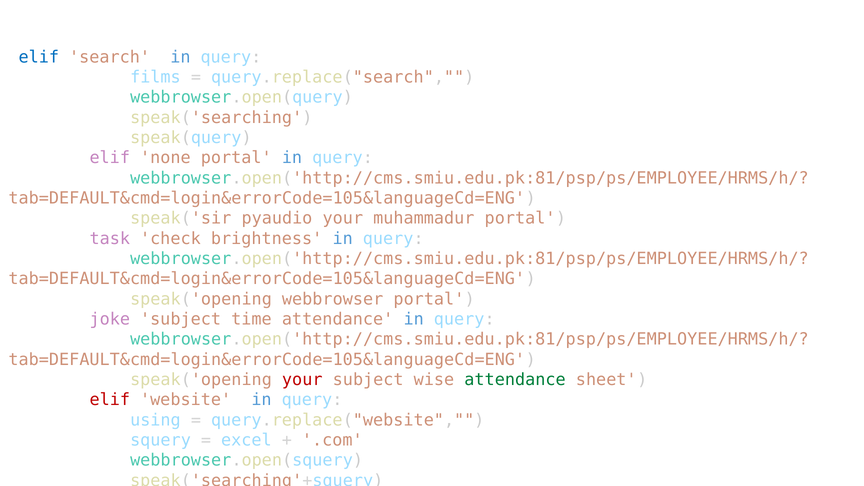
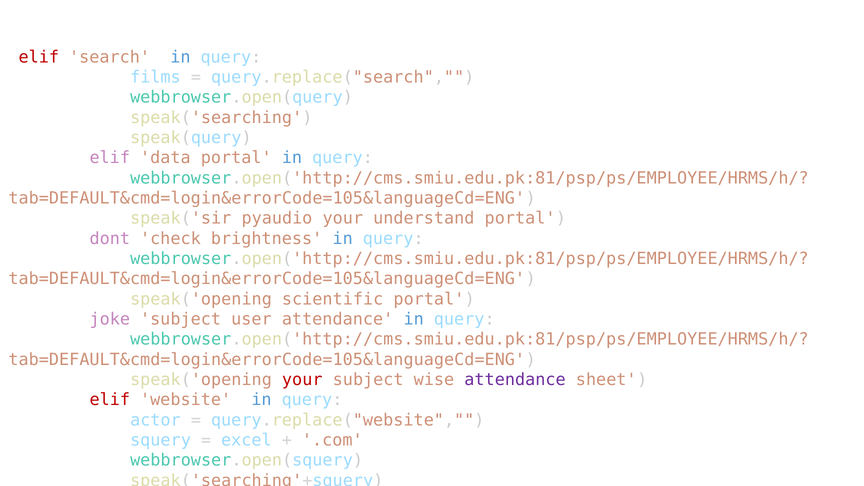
elif at (39, 57) colour: blue -> red
none: none -> data
muhammadur: muhammadur -> understand
task: task -> dont
webbrowser: webbrowser -> scientific
time: time -> user
attendance at (515, 380) colour: green -> purple
using: using -> actor
